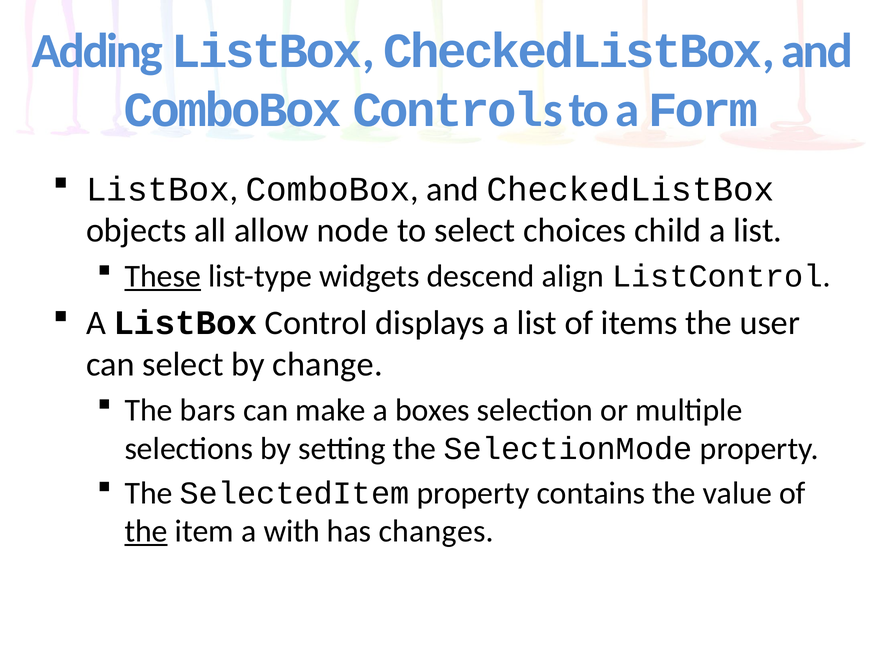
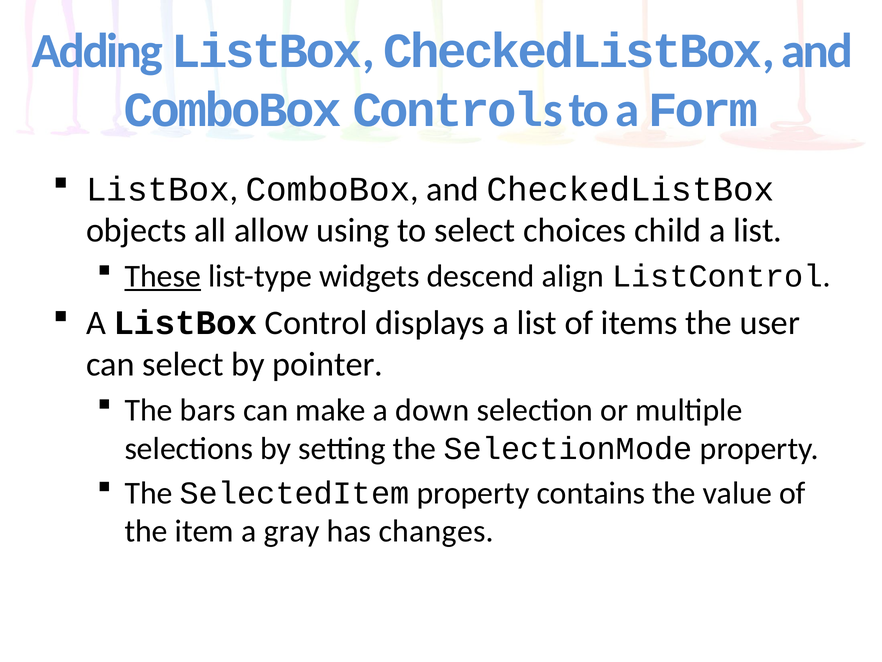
node: node -> using
change: change -> pointer
boxes: boxes -> down
the at (146, 531) underline: present -> none
with: with -> gray
